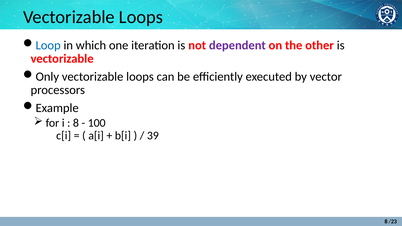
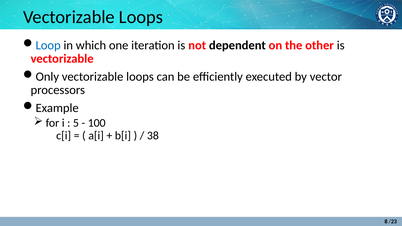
dependent colour: purple -> black
8 at (76, 123): 8 -> 5
39: 39 -> 38
